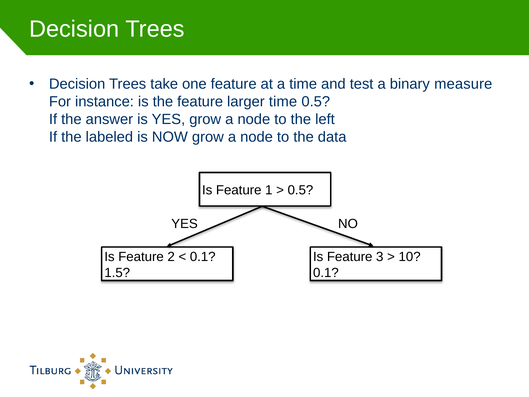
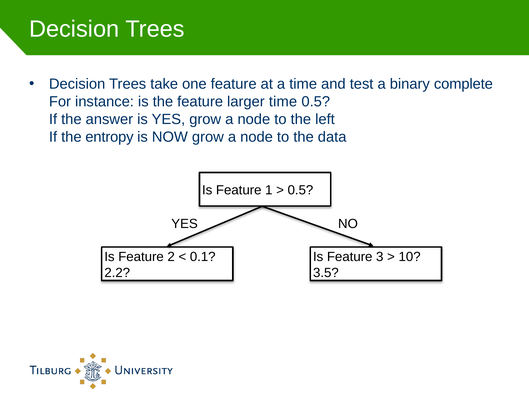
measure: measure -> complete
labeled: labeled -> entropy
1.5: 1.5 -> 2.2
0.1 at (326, 272): 0.1 -> 3.5
